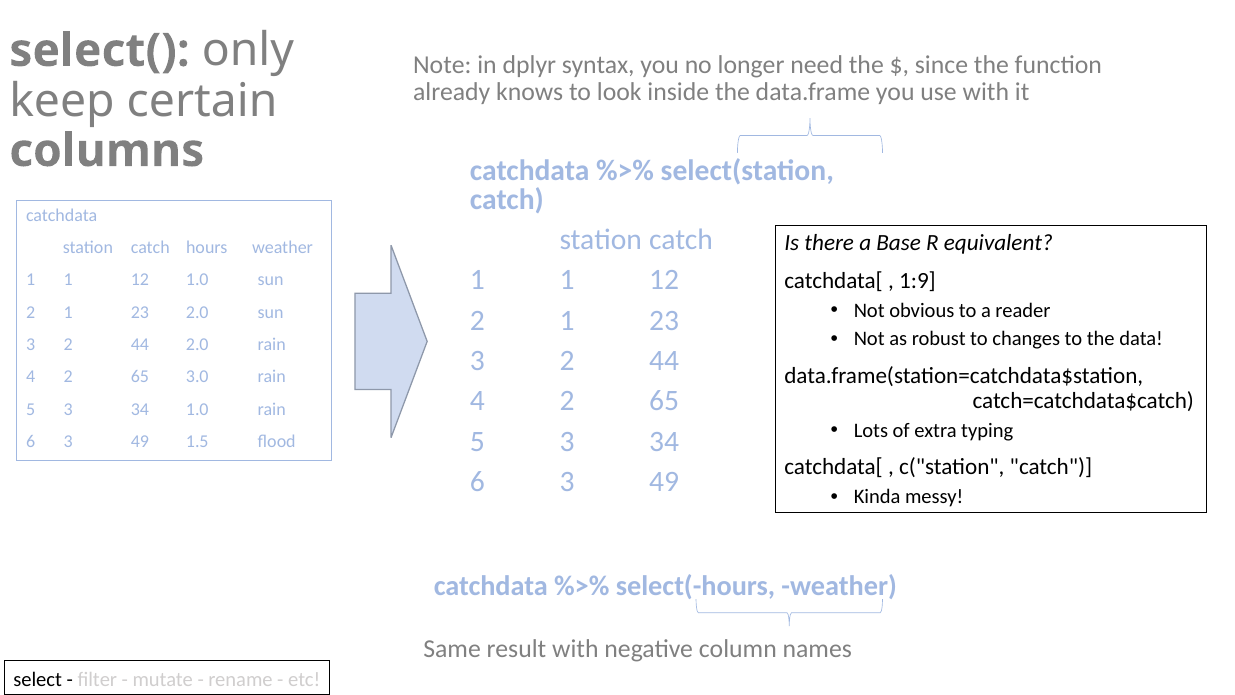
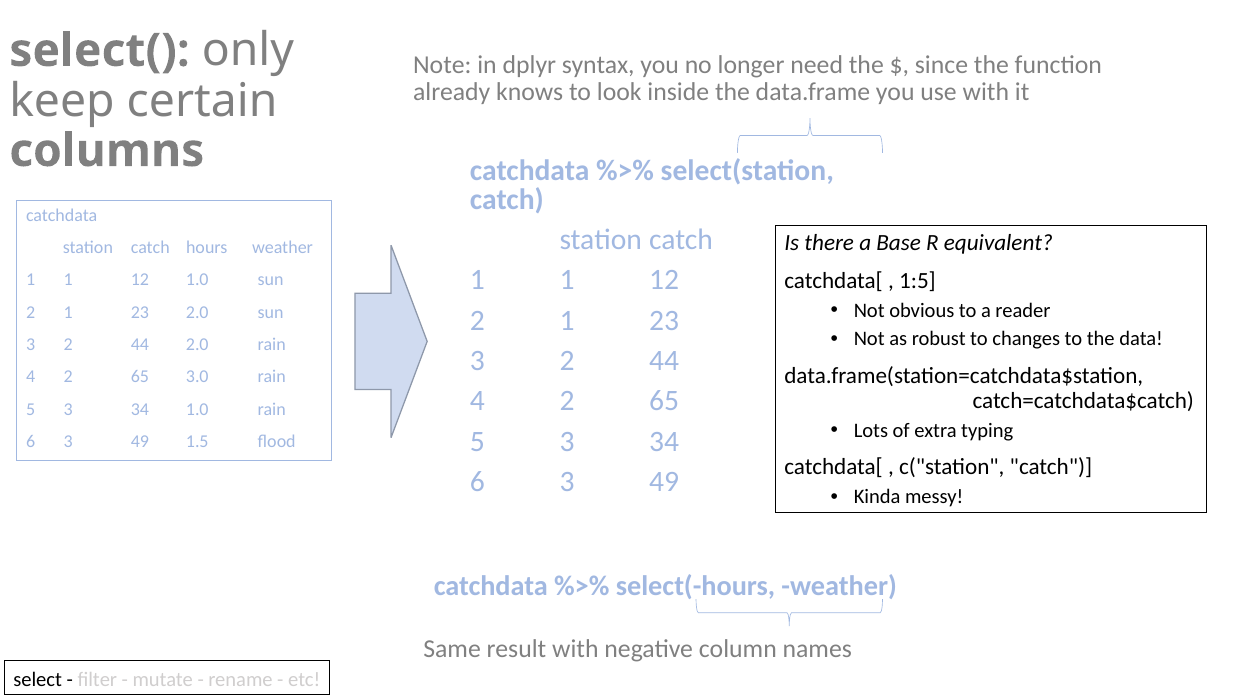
1:9: 1:9 -> 1:5
